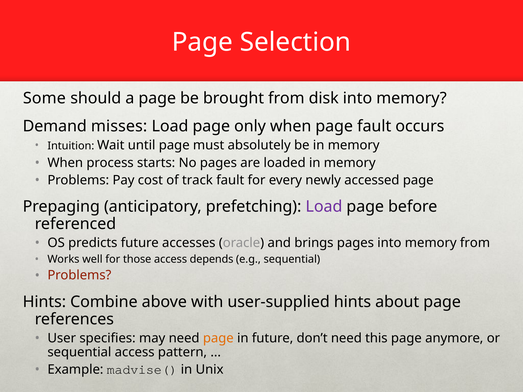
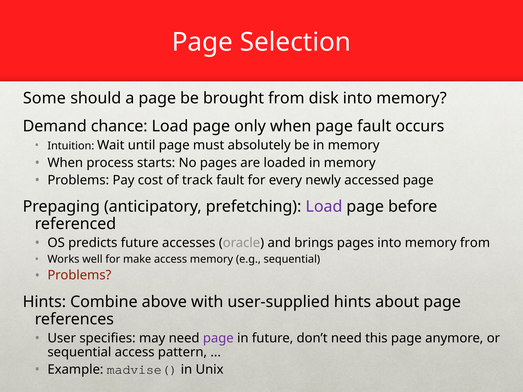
misses: misses -> chance
those: those -> make
access depends: depends -> memory
page at (218, 338) colour: orange -> purple
